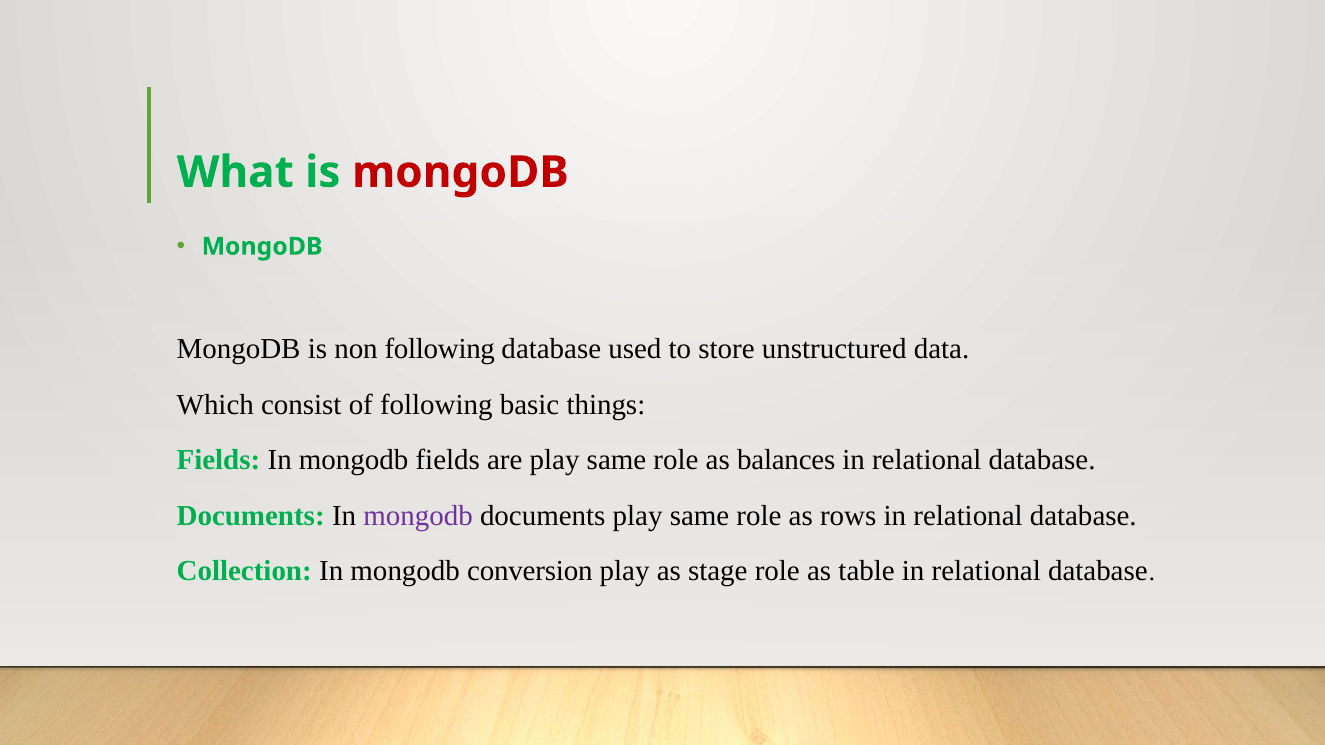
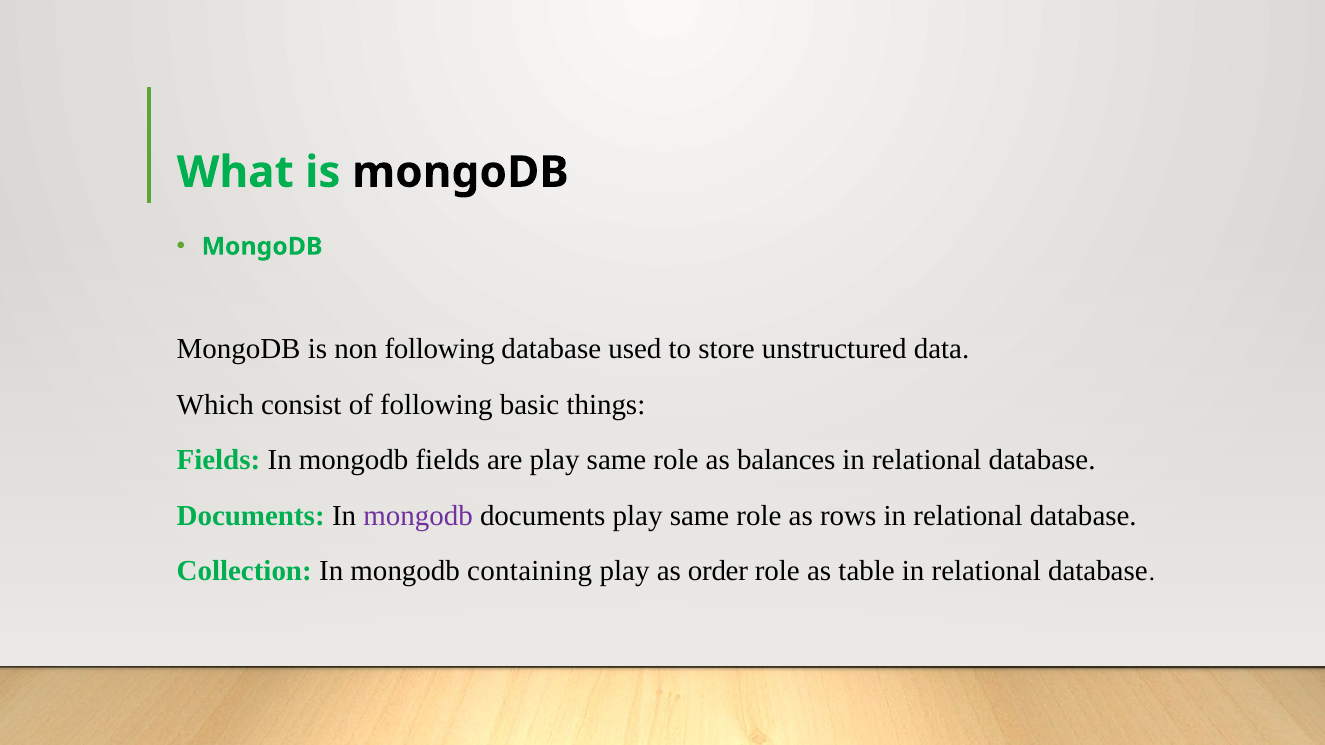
mongoDB at (460, 172) colour: red -> black
conversion: conversion -> containing
stage: stage -> order
